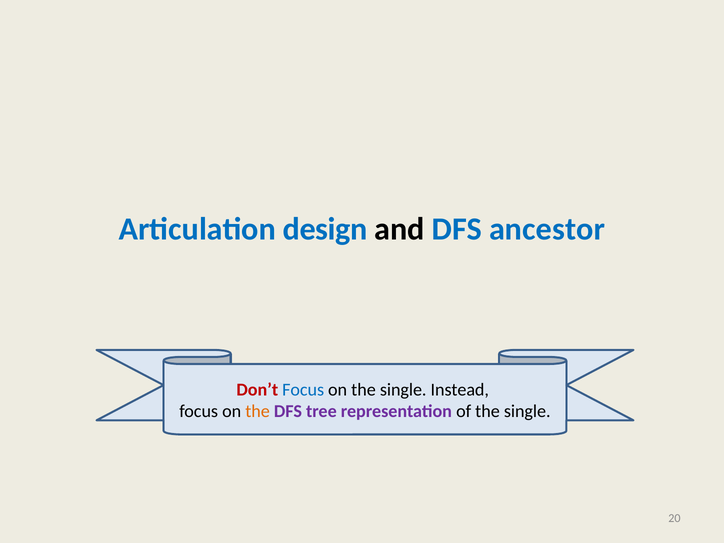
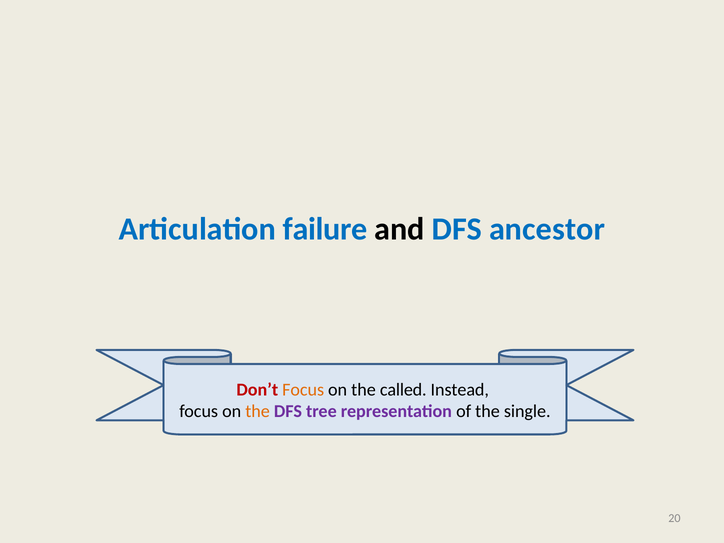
design: design -> failure
Focus at (303, 390) colour: blue -> orange
on the single: single -> called
